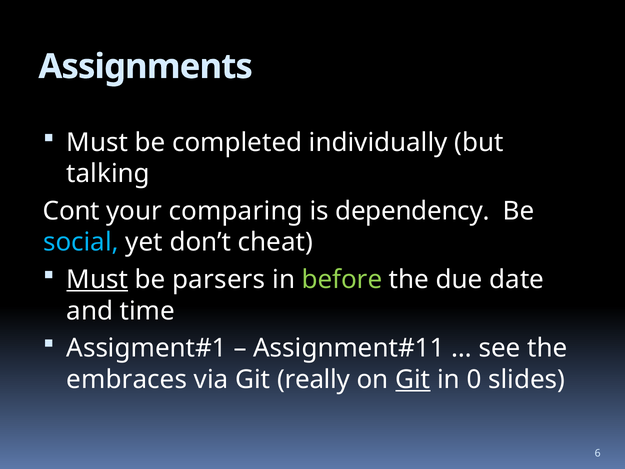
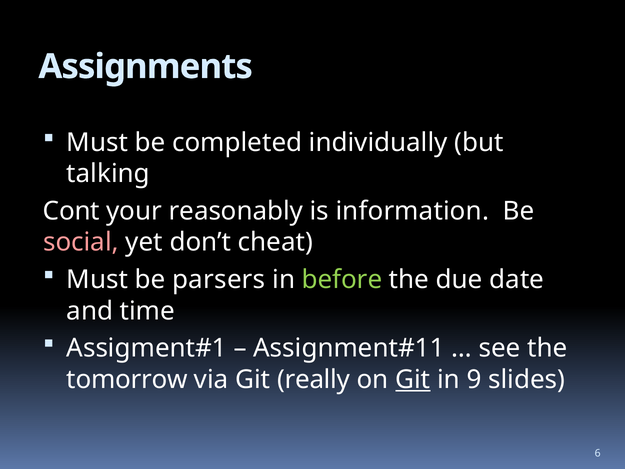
comparing: comparing -> reasonably
dependency: dependency -> information
social colour: light blue -> pink
Must at (97, 280) underline: present -> none
embraces: embraces -> tomorrow
0: 0 -> 9
